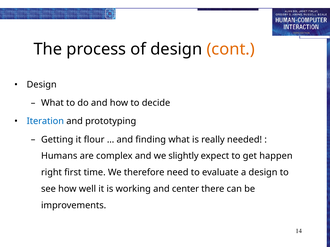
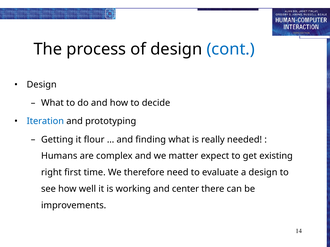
cont colour: orange -> blue
slightly: slightly -> matter
happen: happen -> existing
